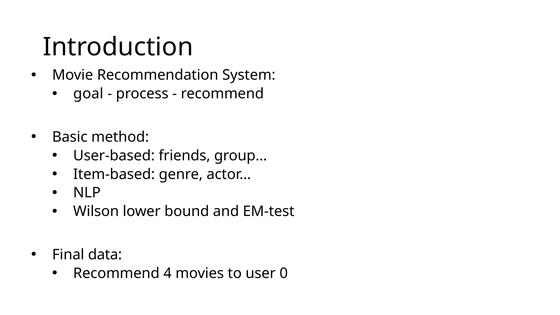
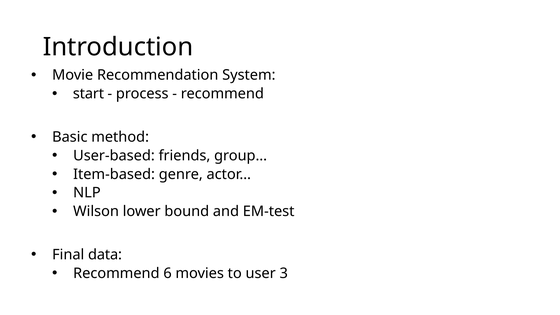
goal: goal -> start
4: 4 -> 6
0: 0 -> 3
